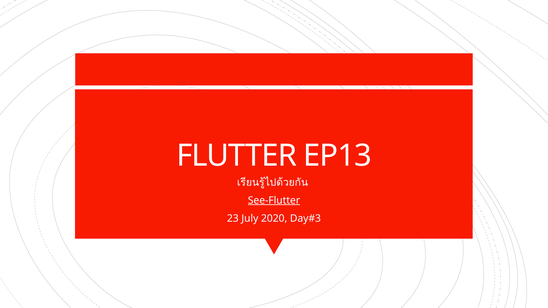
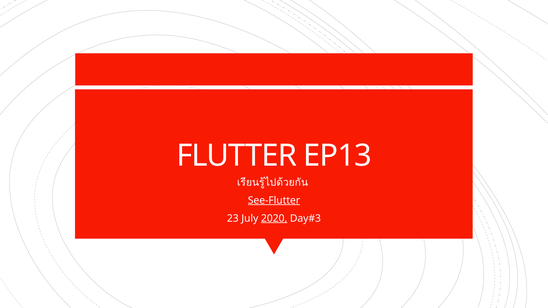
2020 underline: none -> present
